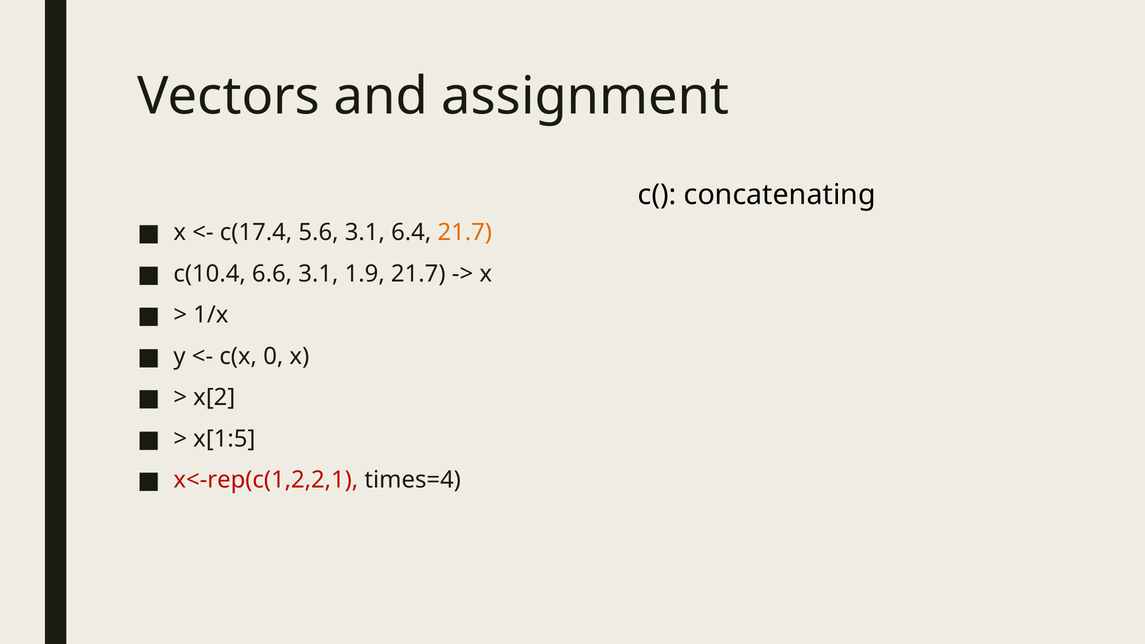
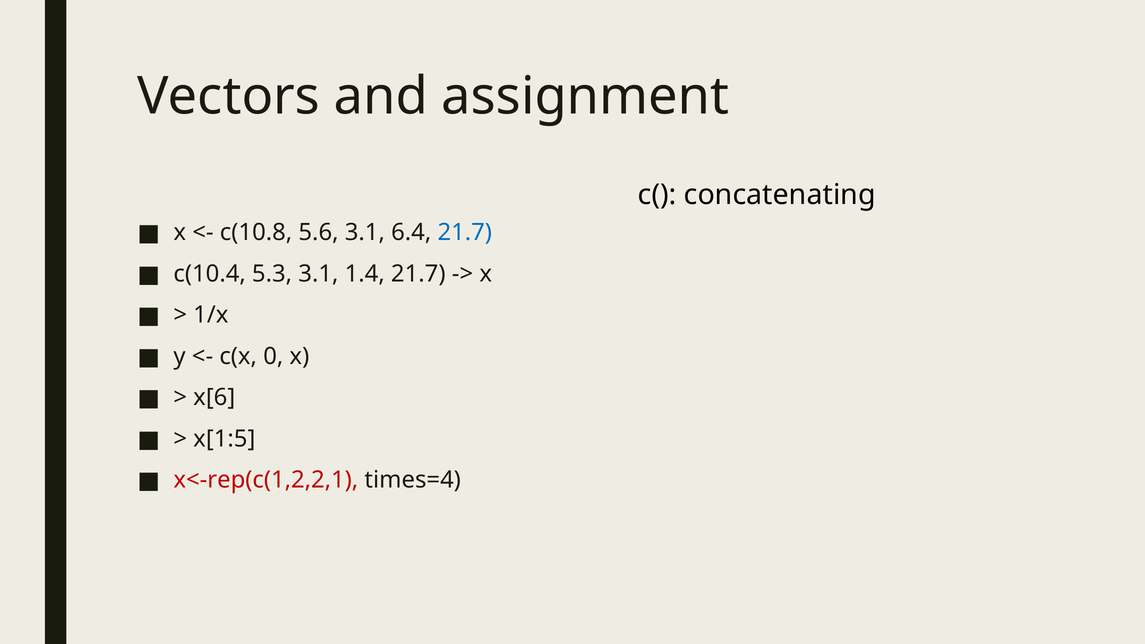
c(17.4: c(17.4 -> c(10.8
21.7 at (465, 233) colour: orange -> blue
6.6: 6.6 -> 5.3
1.9: 1.9 -> 1.4
x[2: x[2 -> x[6
